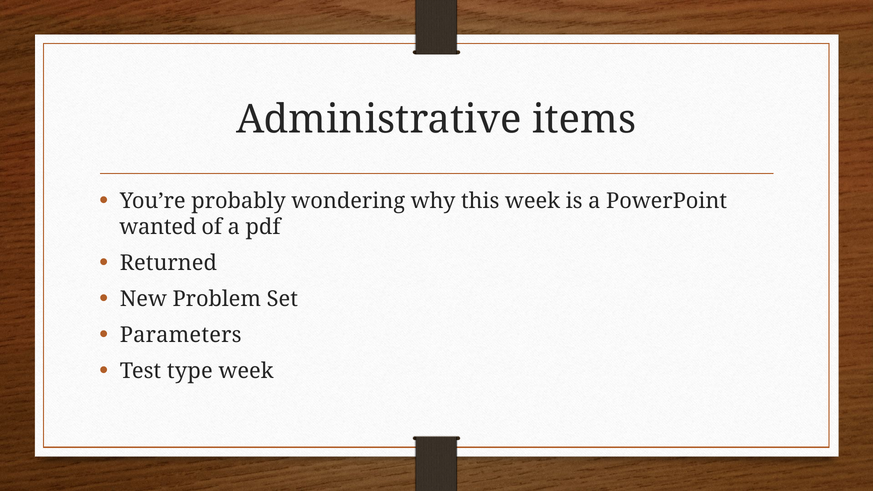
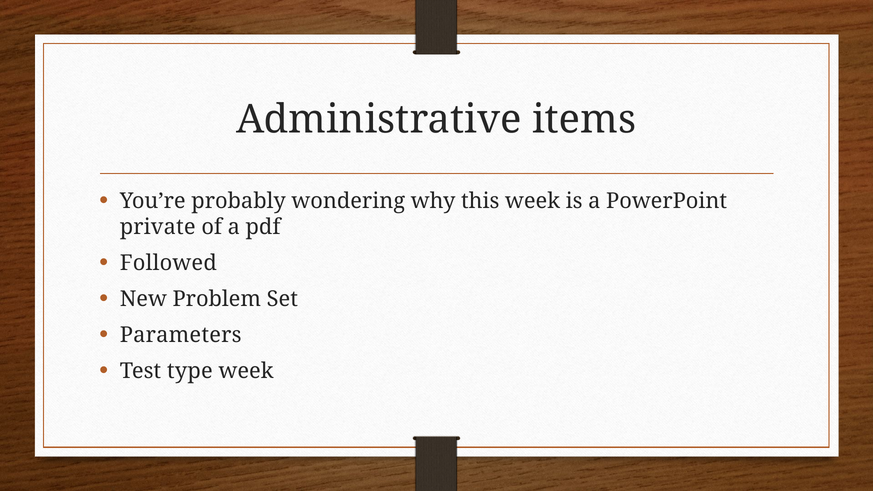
wanted: wanted -> private
Returned: Returned -> Followed
